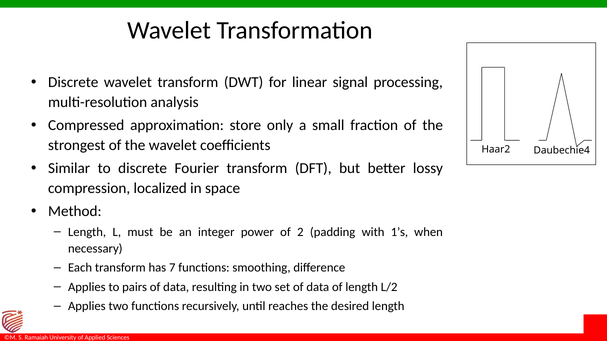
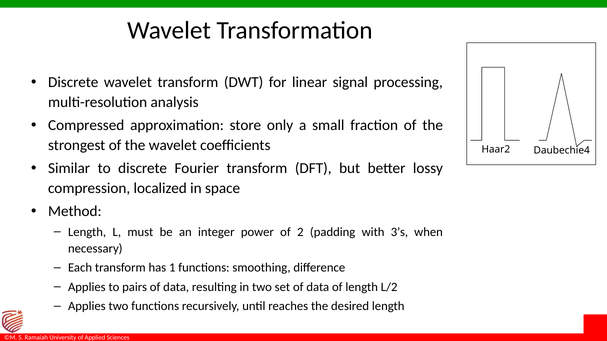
1’s: 1’s -> 3’s
7: 7 -> 1
